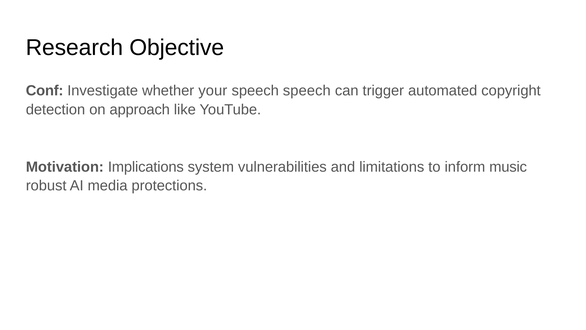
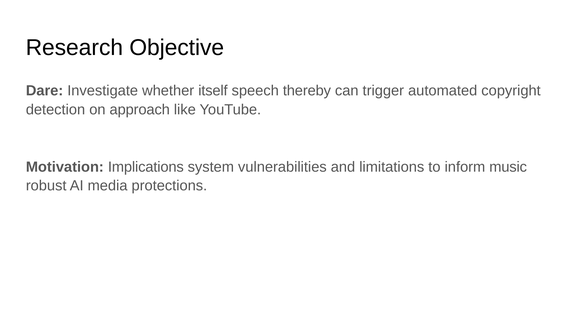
Conf: Conf -> Dare
your: your -> itself
speech speech: speech -> thereby
